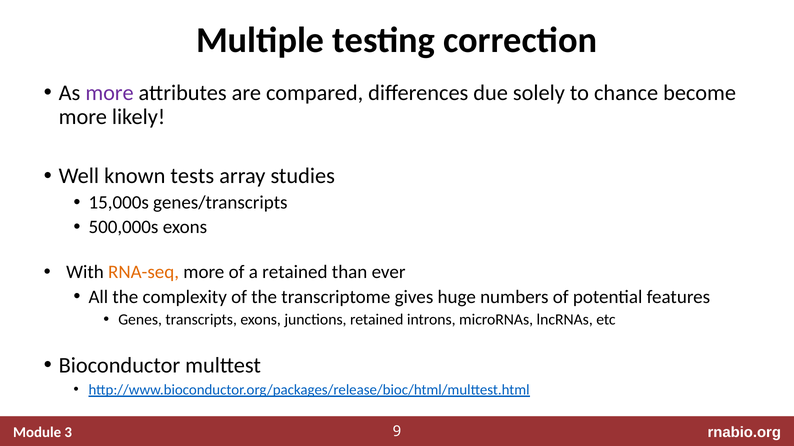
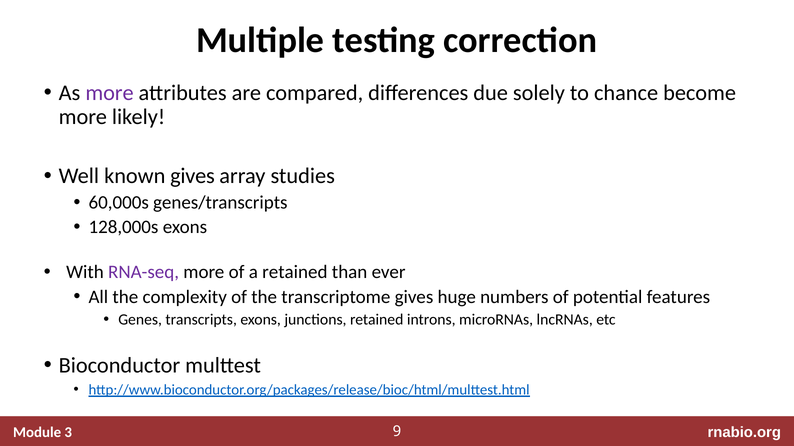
known tests: tests -> gives
15,000s: 15,000s -> 60,000s
500,000s: 500,000s -> 128,000s
RNA-seq colour: orange -> purple
